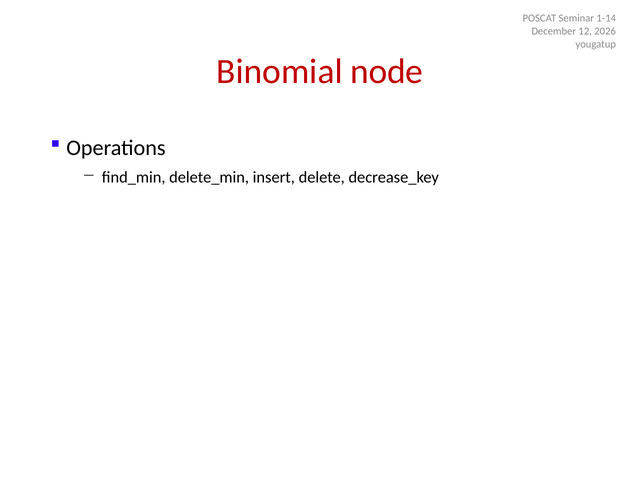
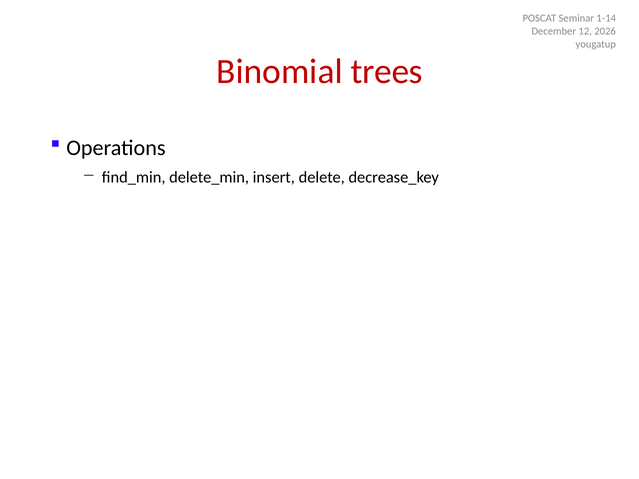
node: node -> trees
